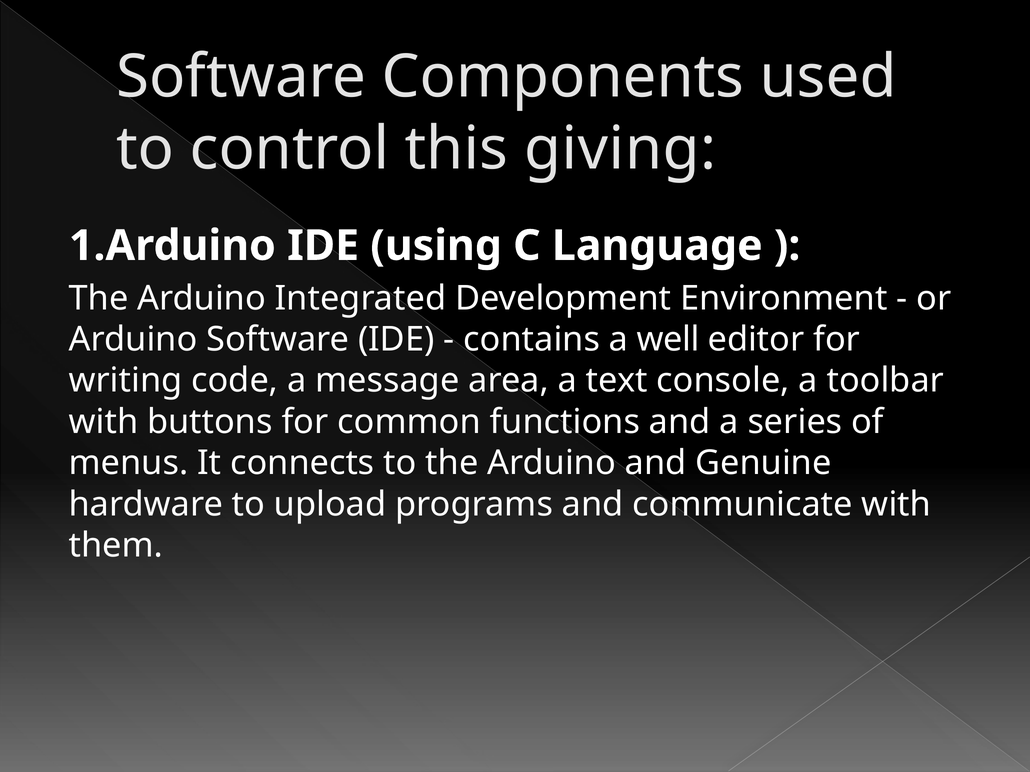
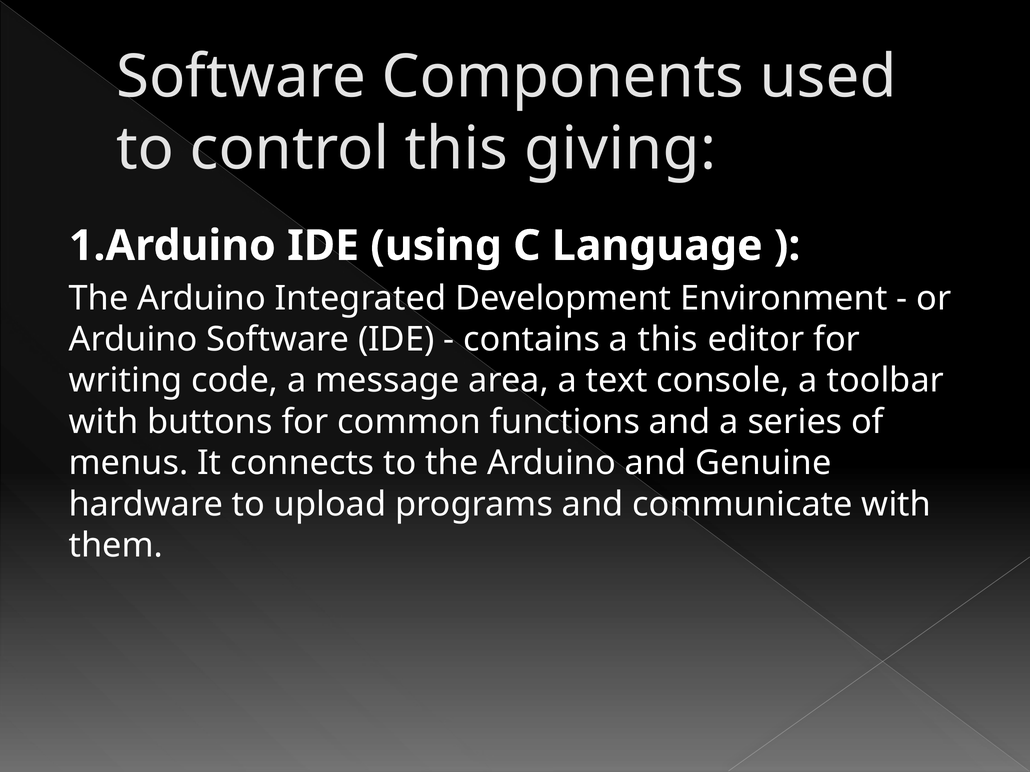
a well: well -> this
